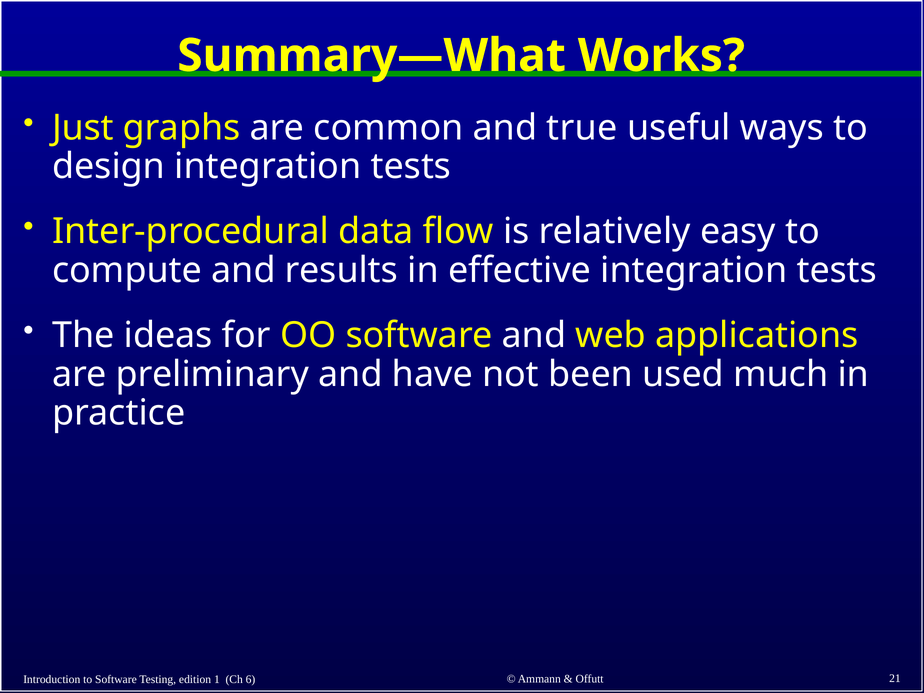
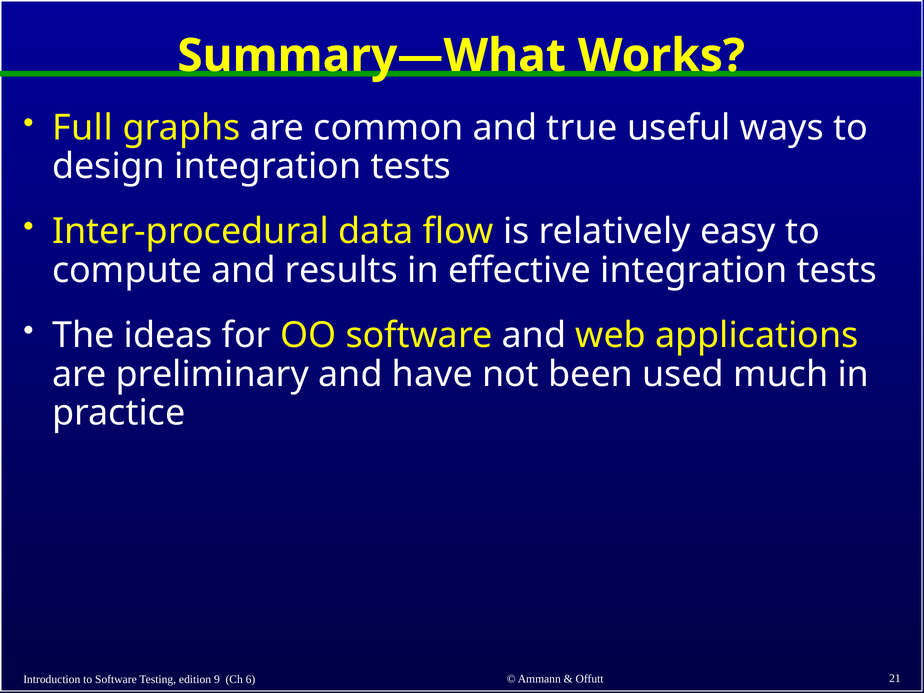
Just: Just -> Full
1: 1 -> 9
